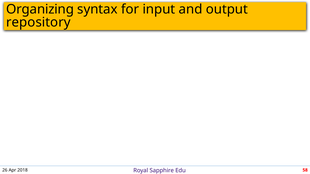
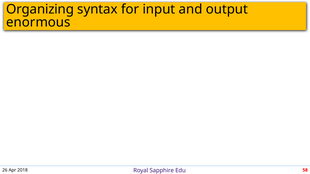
repository: repository -> enormous
